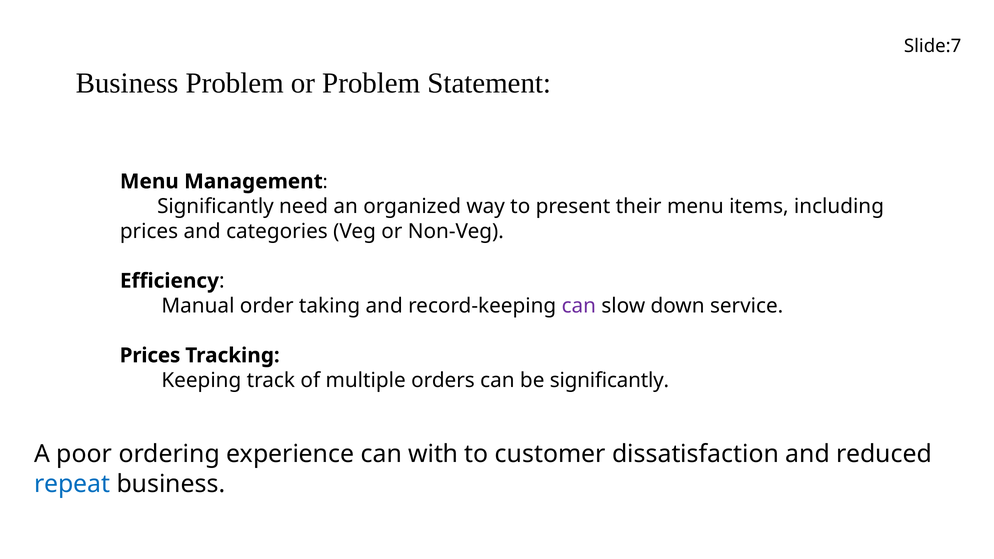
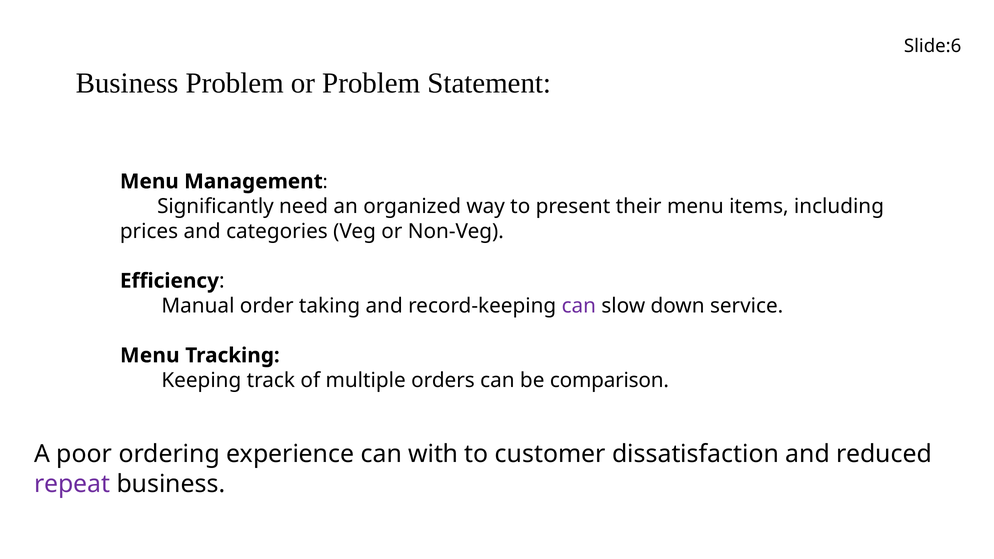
Slide:7: Slide:7 -> Slide:6
Prices at (150, 356): Prices -> Menu
be significantly: significantly -> comparison
repeat colour: blue -> purple
